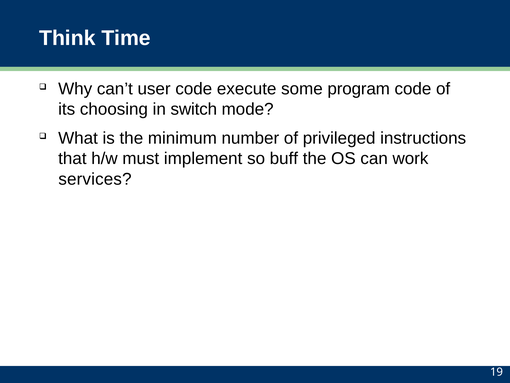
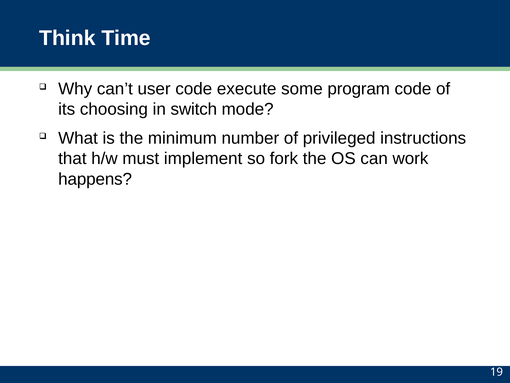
buff: buff -> fork
services: services -> happens
